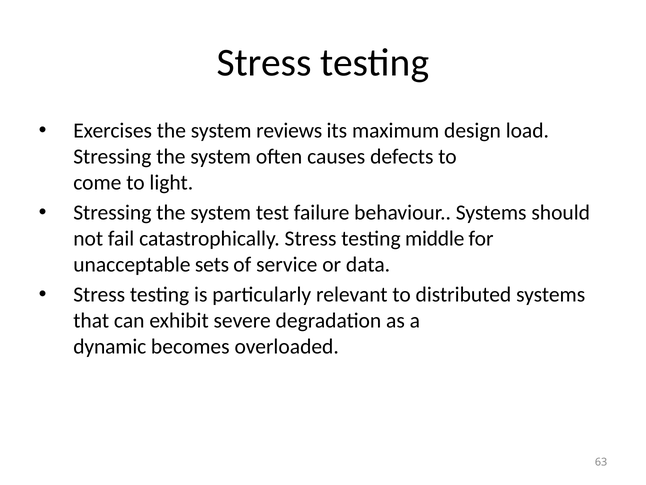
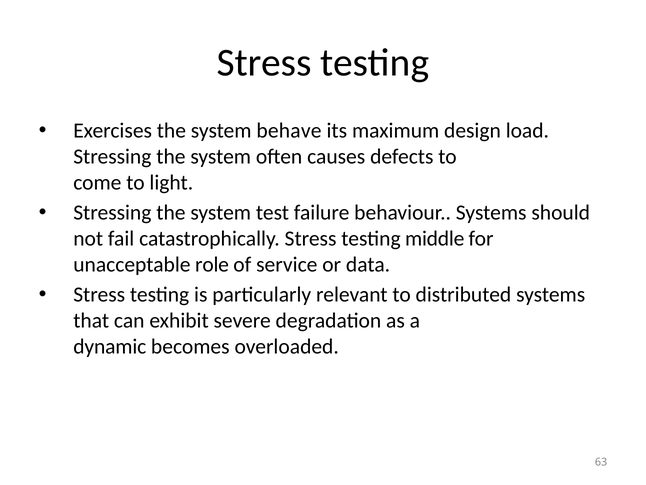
reviews: reviews -> behave
sets: sets -> role
